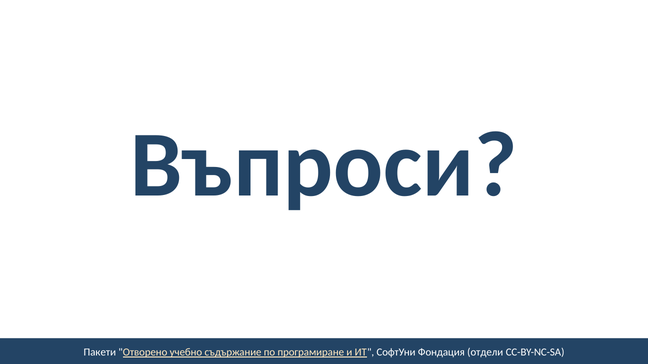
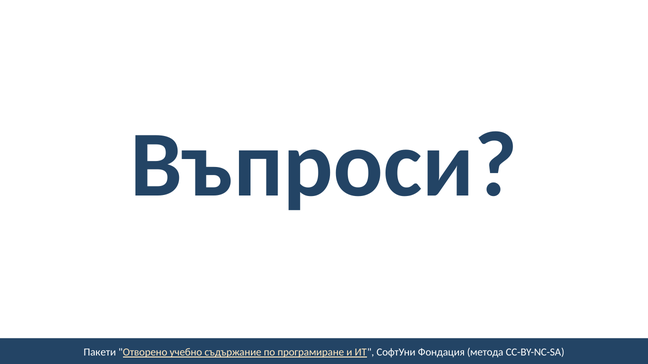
отдели: отдели -> метода
